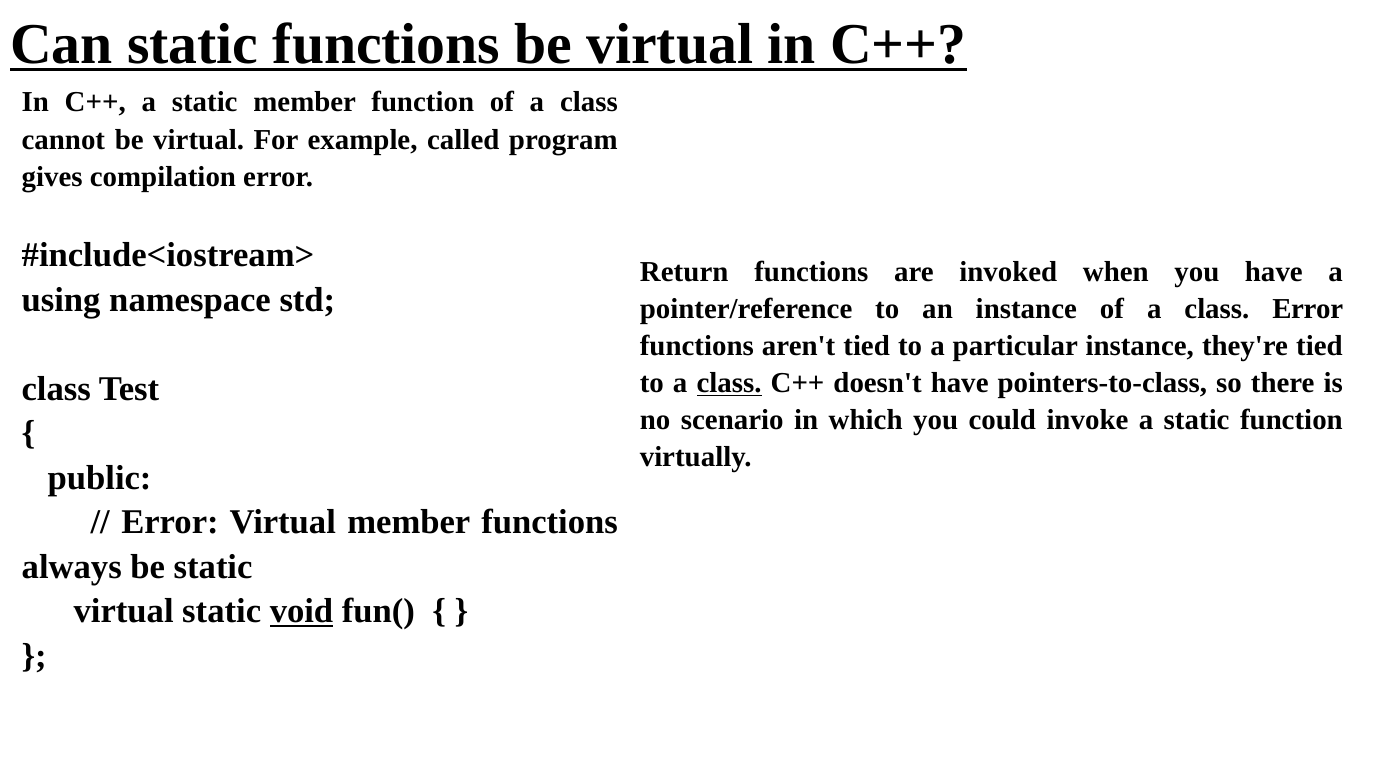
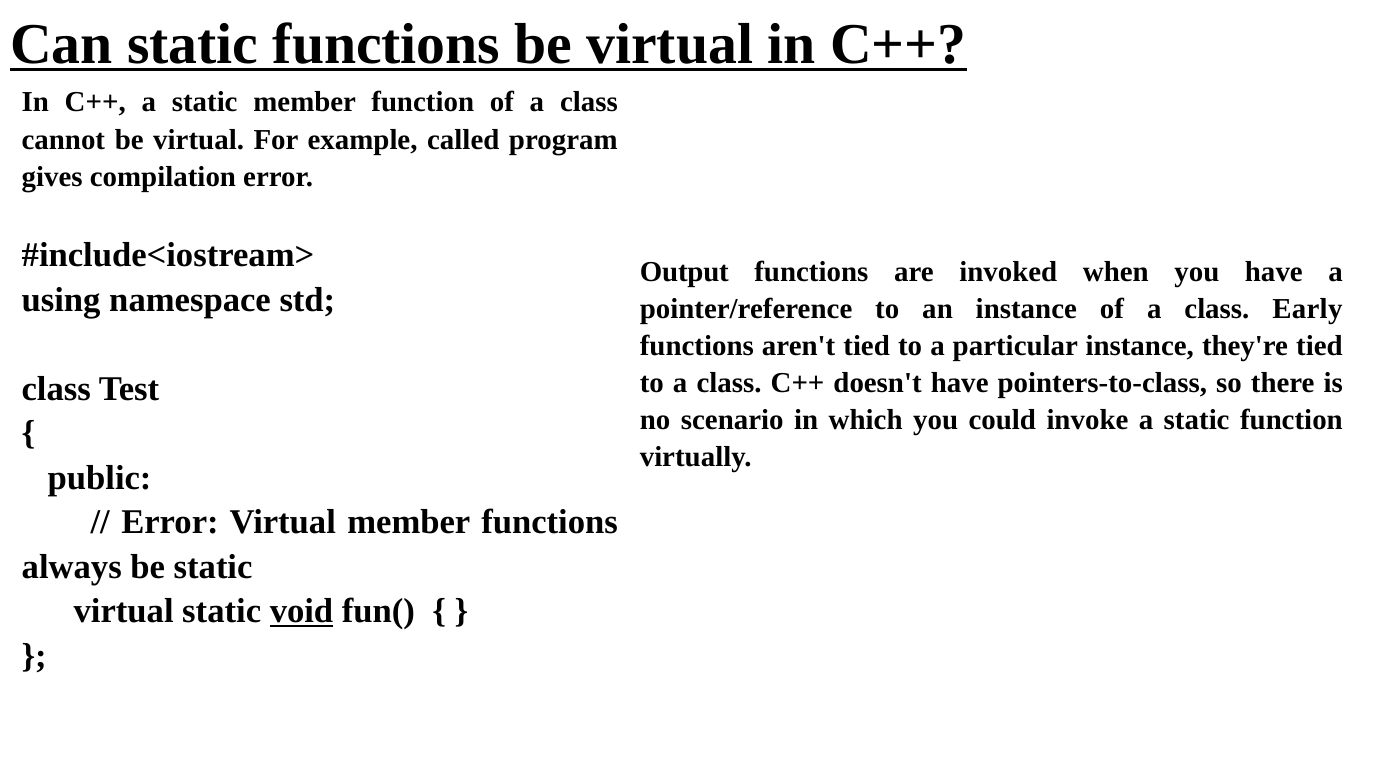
Return: Return -> Output
class Error: Error -> Early
class at (729, 383) underline: present -> none
